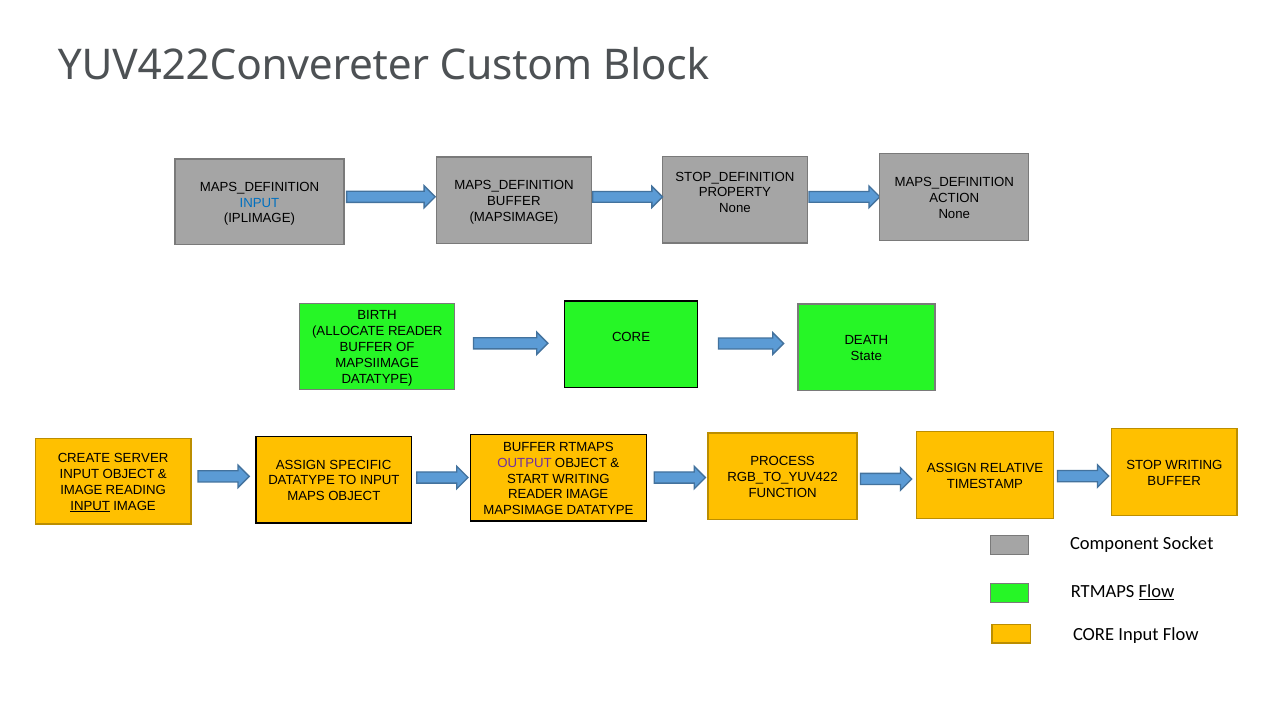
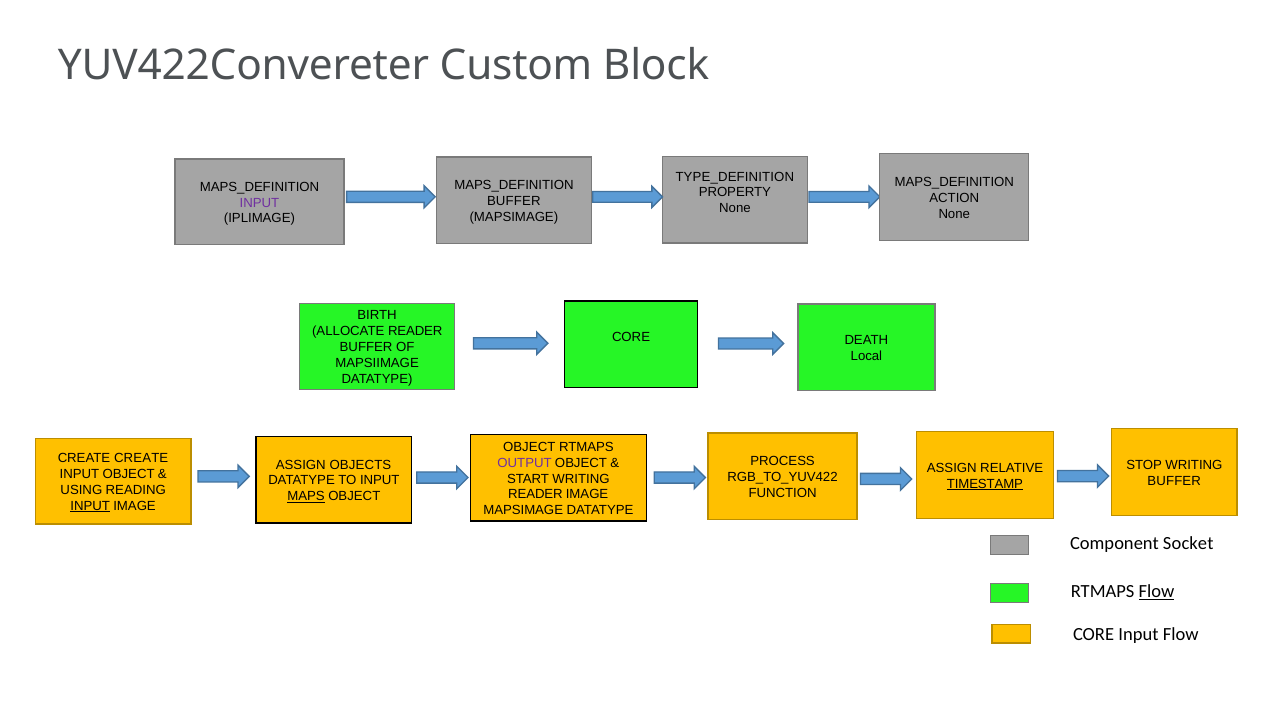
STOP_DEFINITION: STOP_DEFINITION -> TYPE_DEFINITION
INPUT at (259, 203) colour: blue -> purple
State: State -> Local
BUFFER at (529, 447): BUFFER -> OBJECT
CREATE SERVER: SERVER -> CREATE
SPECIFIC: SPECIFIC -> OBJECTS
TIMESTAMP underline: none -> present
IMAGE at (81, 490): IMAGE -> USING
MAPS underline: none -> present
